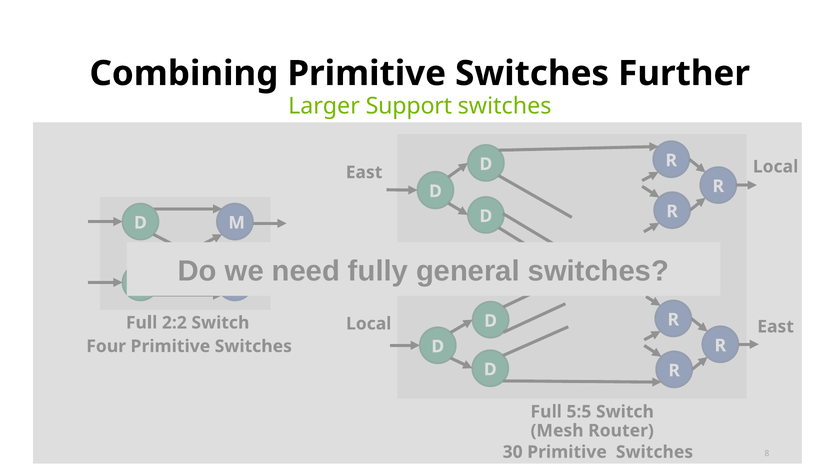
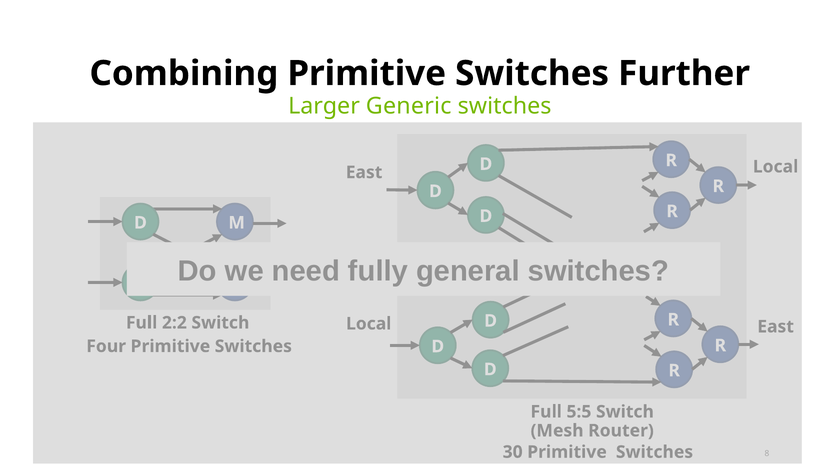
Support: Support -> Generic
